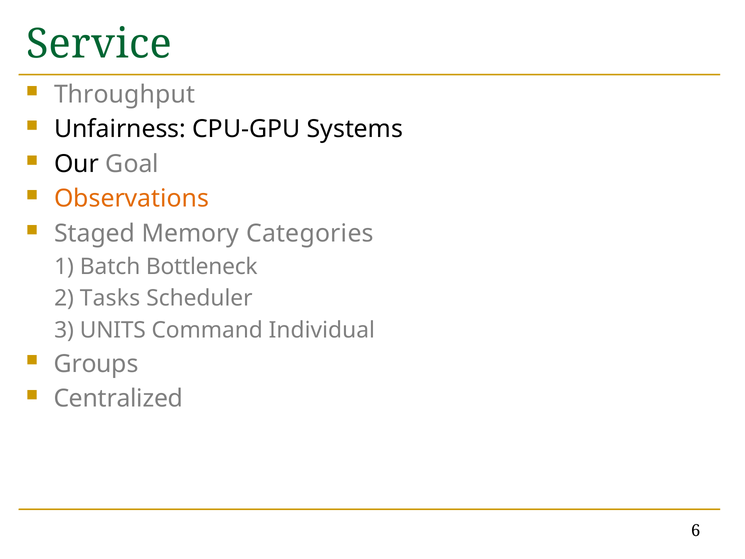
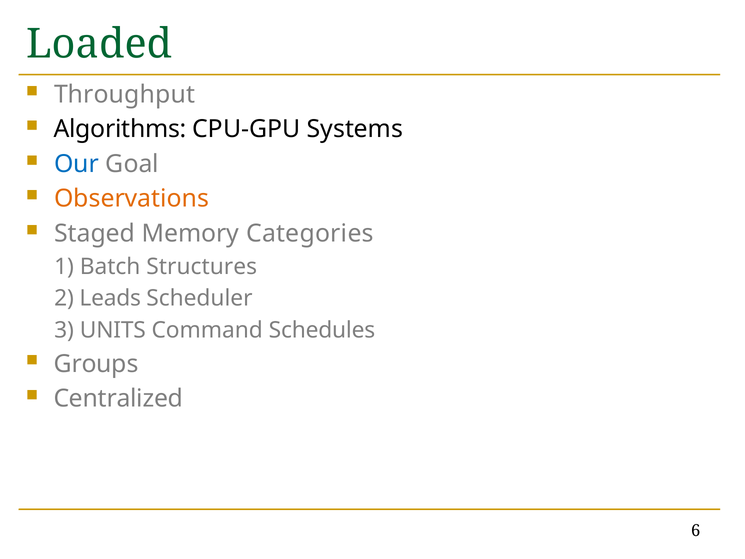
Service: Service -> Loaded
Unfairness: Unfairness -> Algorithms
Our colour: black -> blue
Bottleneck: Bottleneck -> Structures
Tasks: Tasks -> Leads
Individual: Individual -> Schedules
